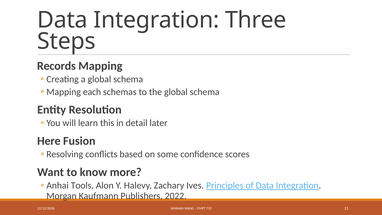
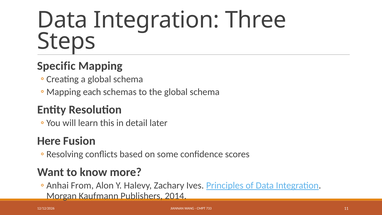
Records: Records -> Specific
Tools: Tools -> From
2022: 2022 -> 2014
